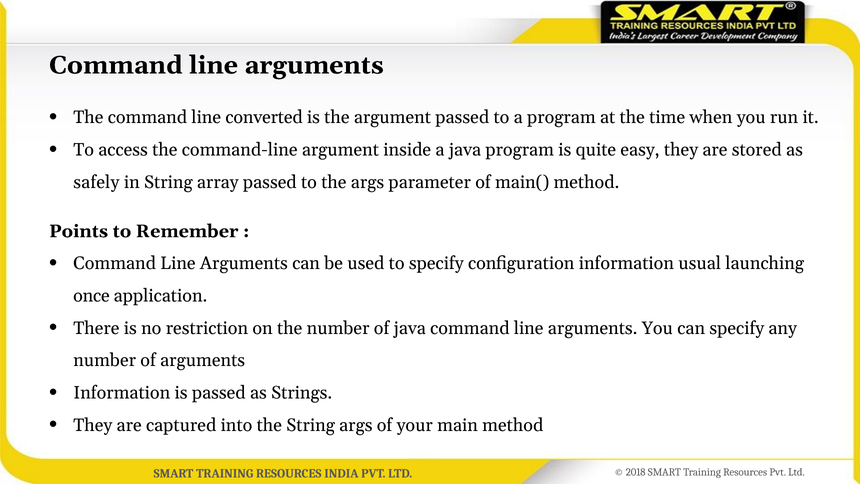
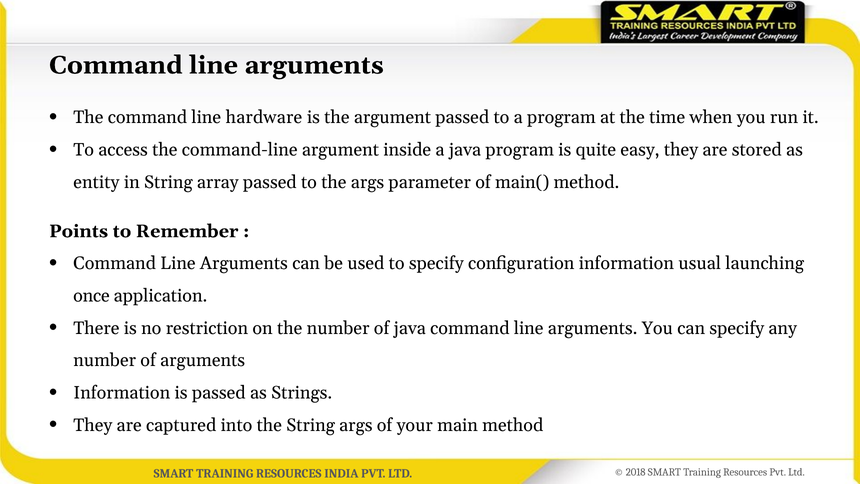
converted: converted -> hardware
safely: safely -> entity
